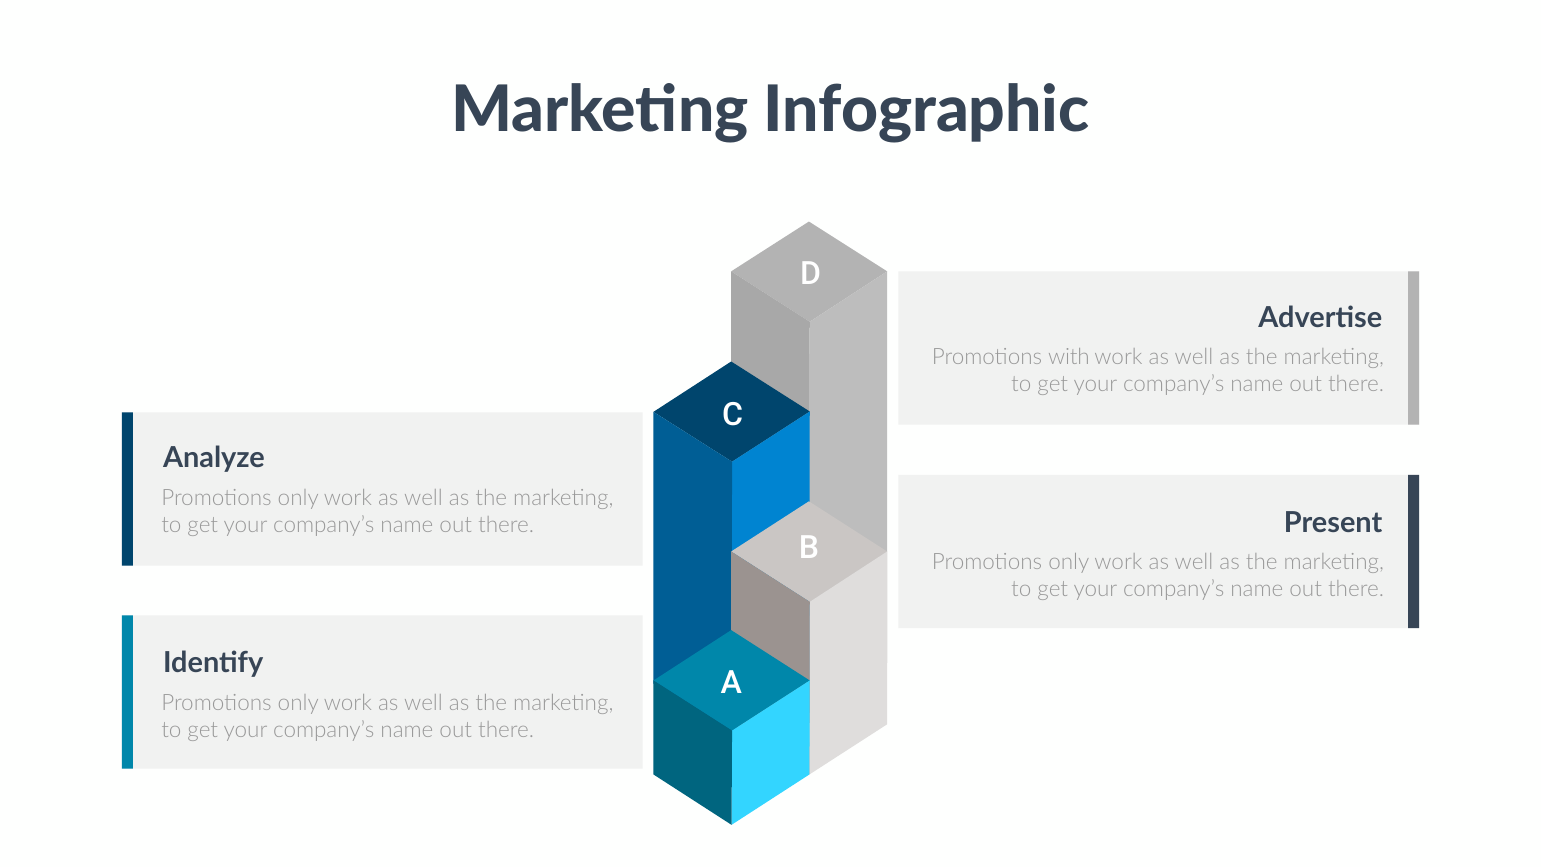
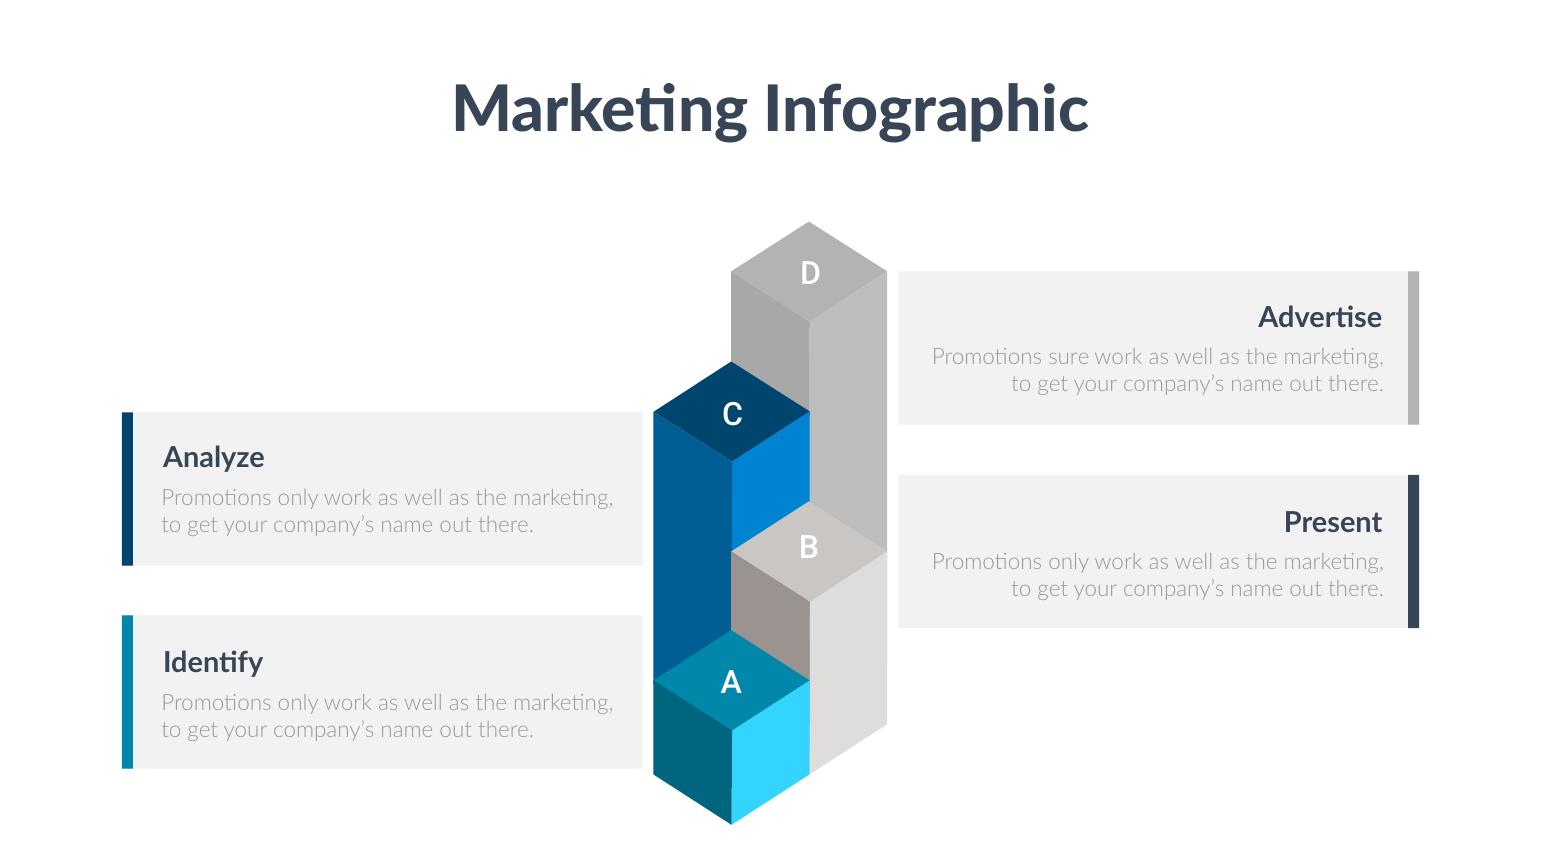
with: with -> sure
